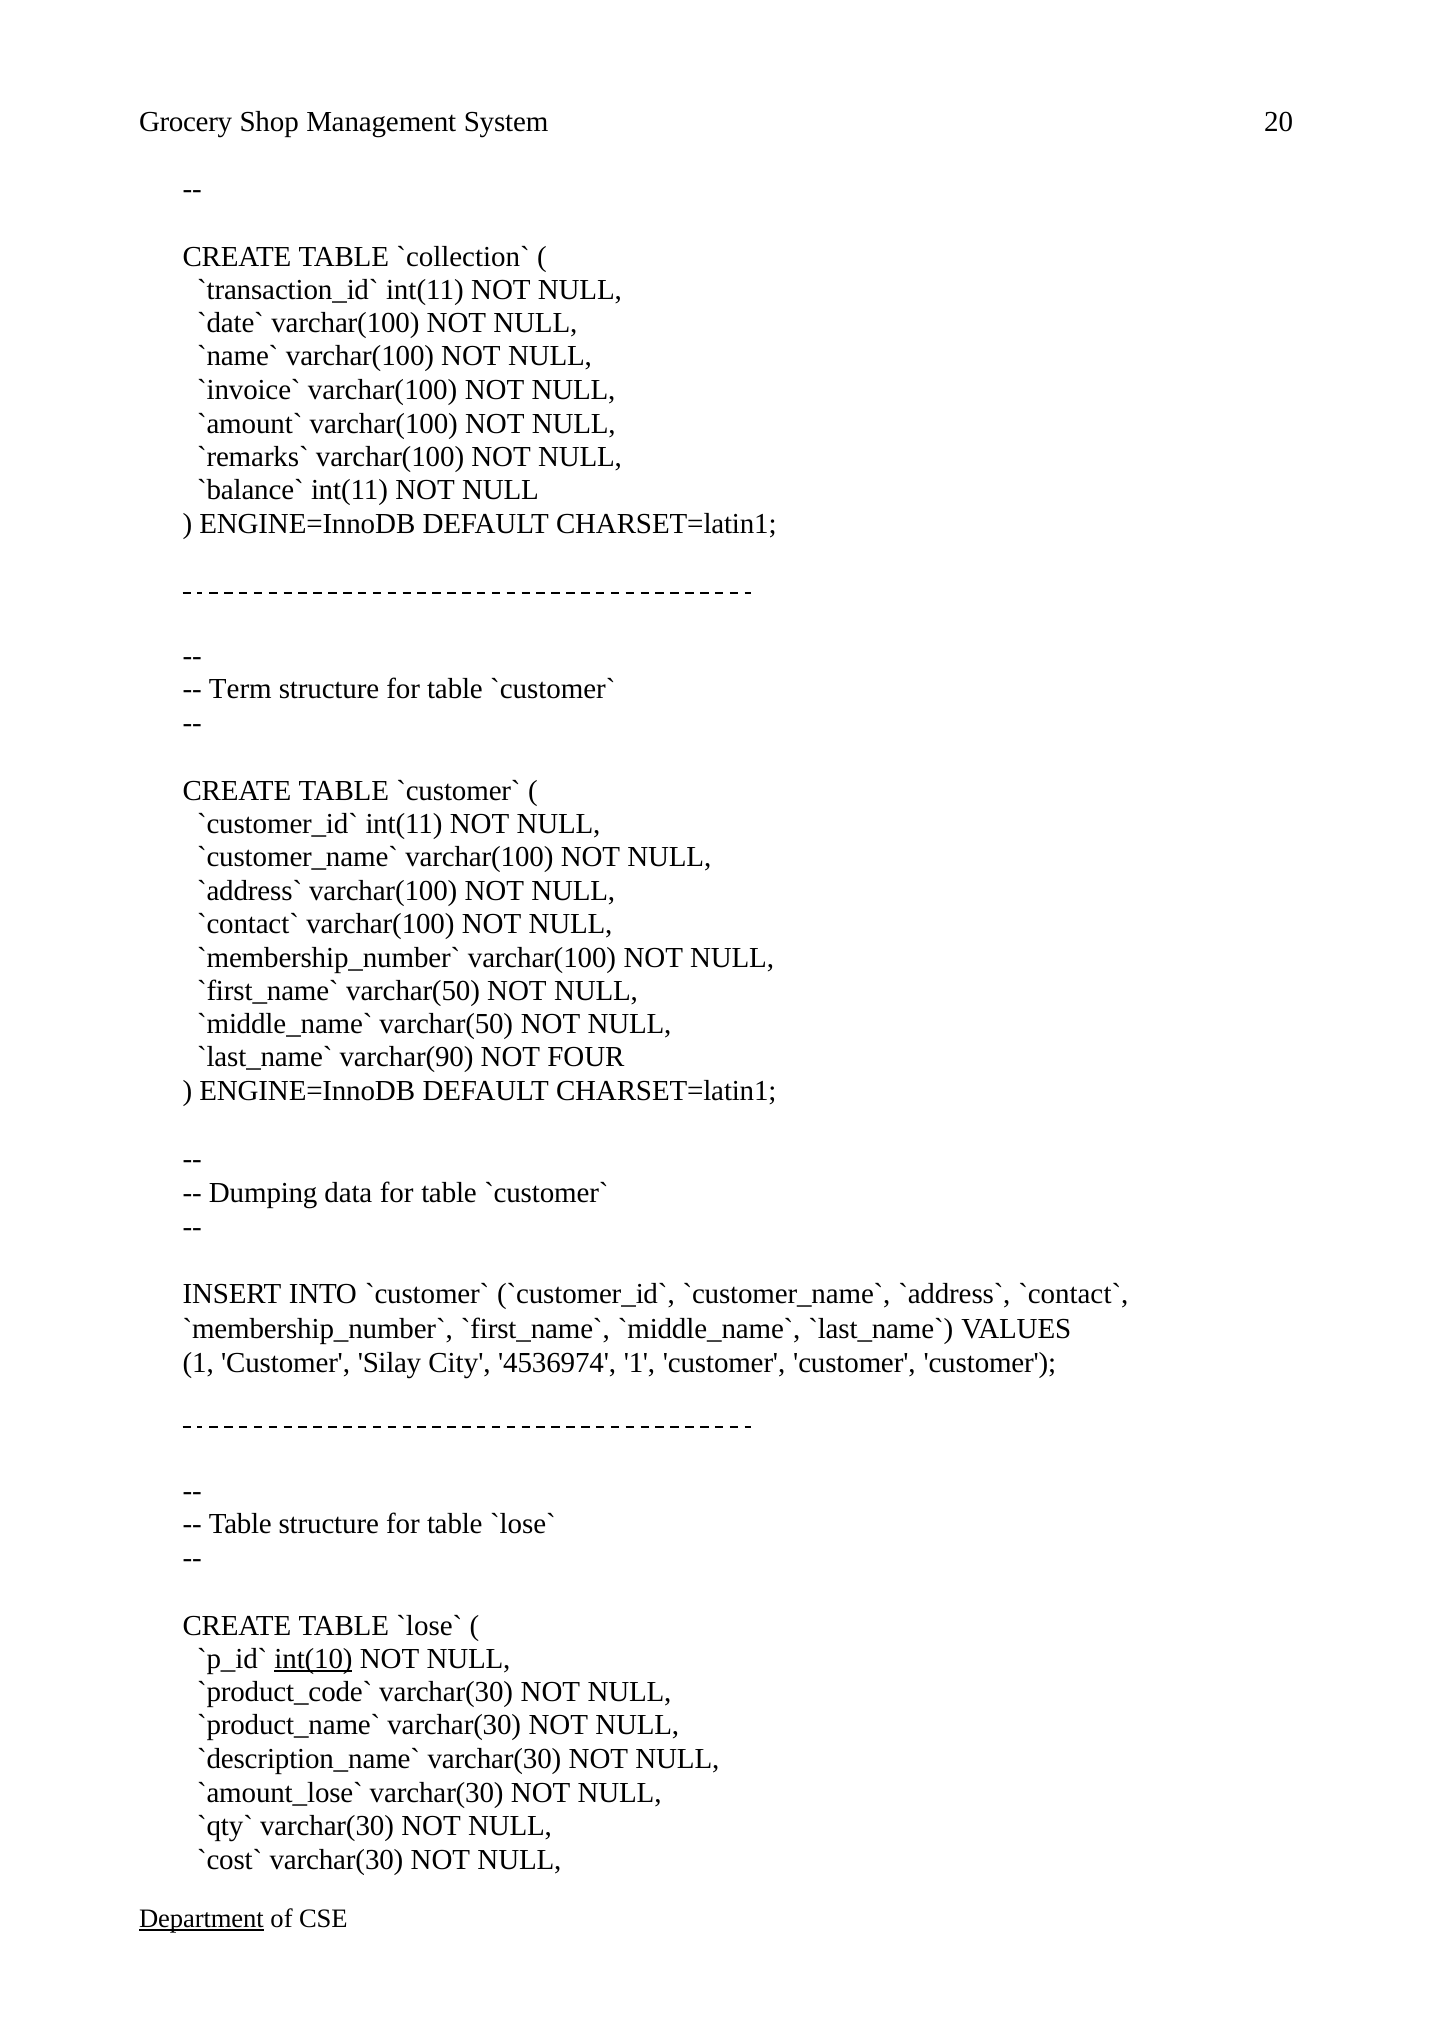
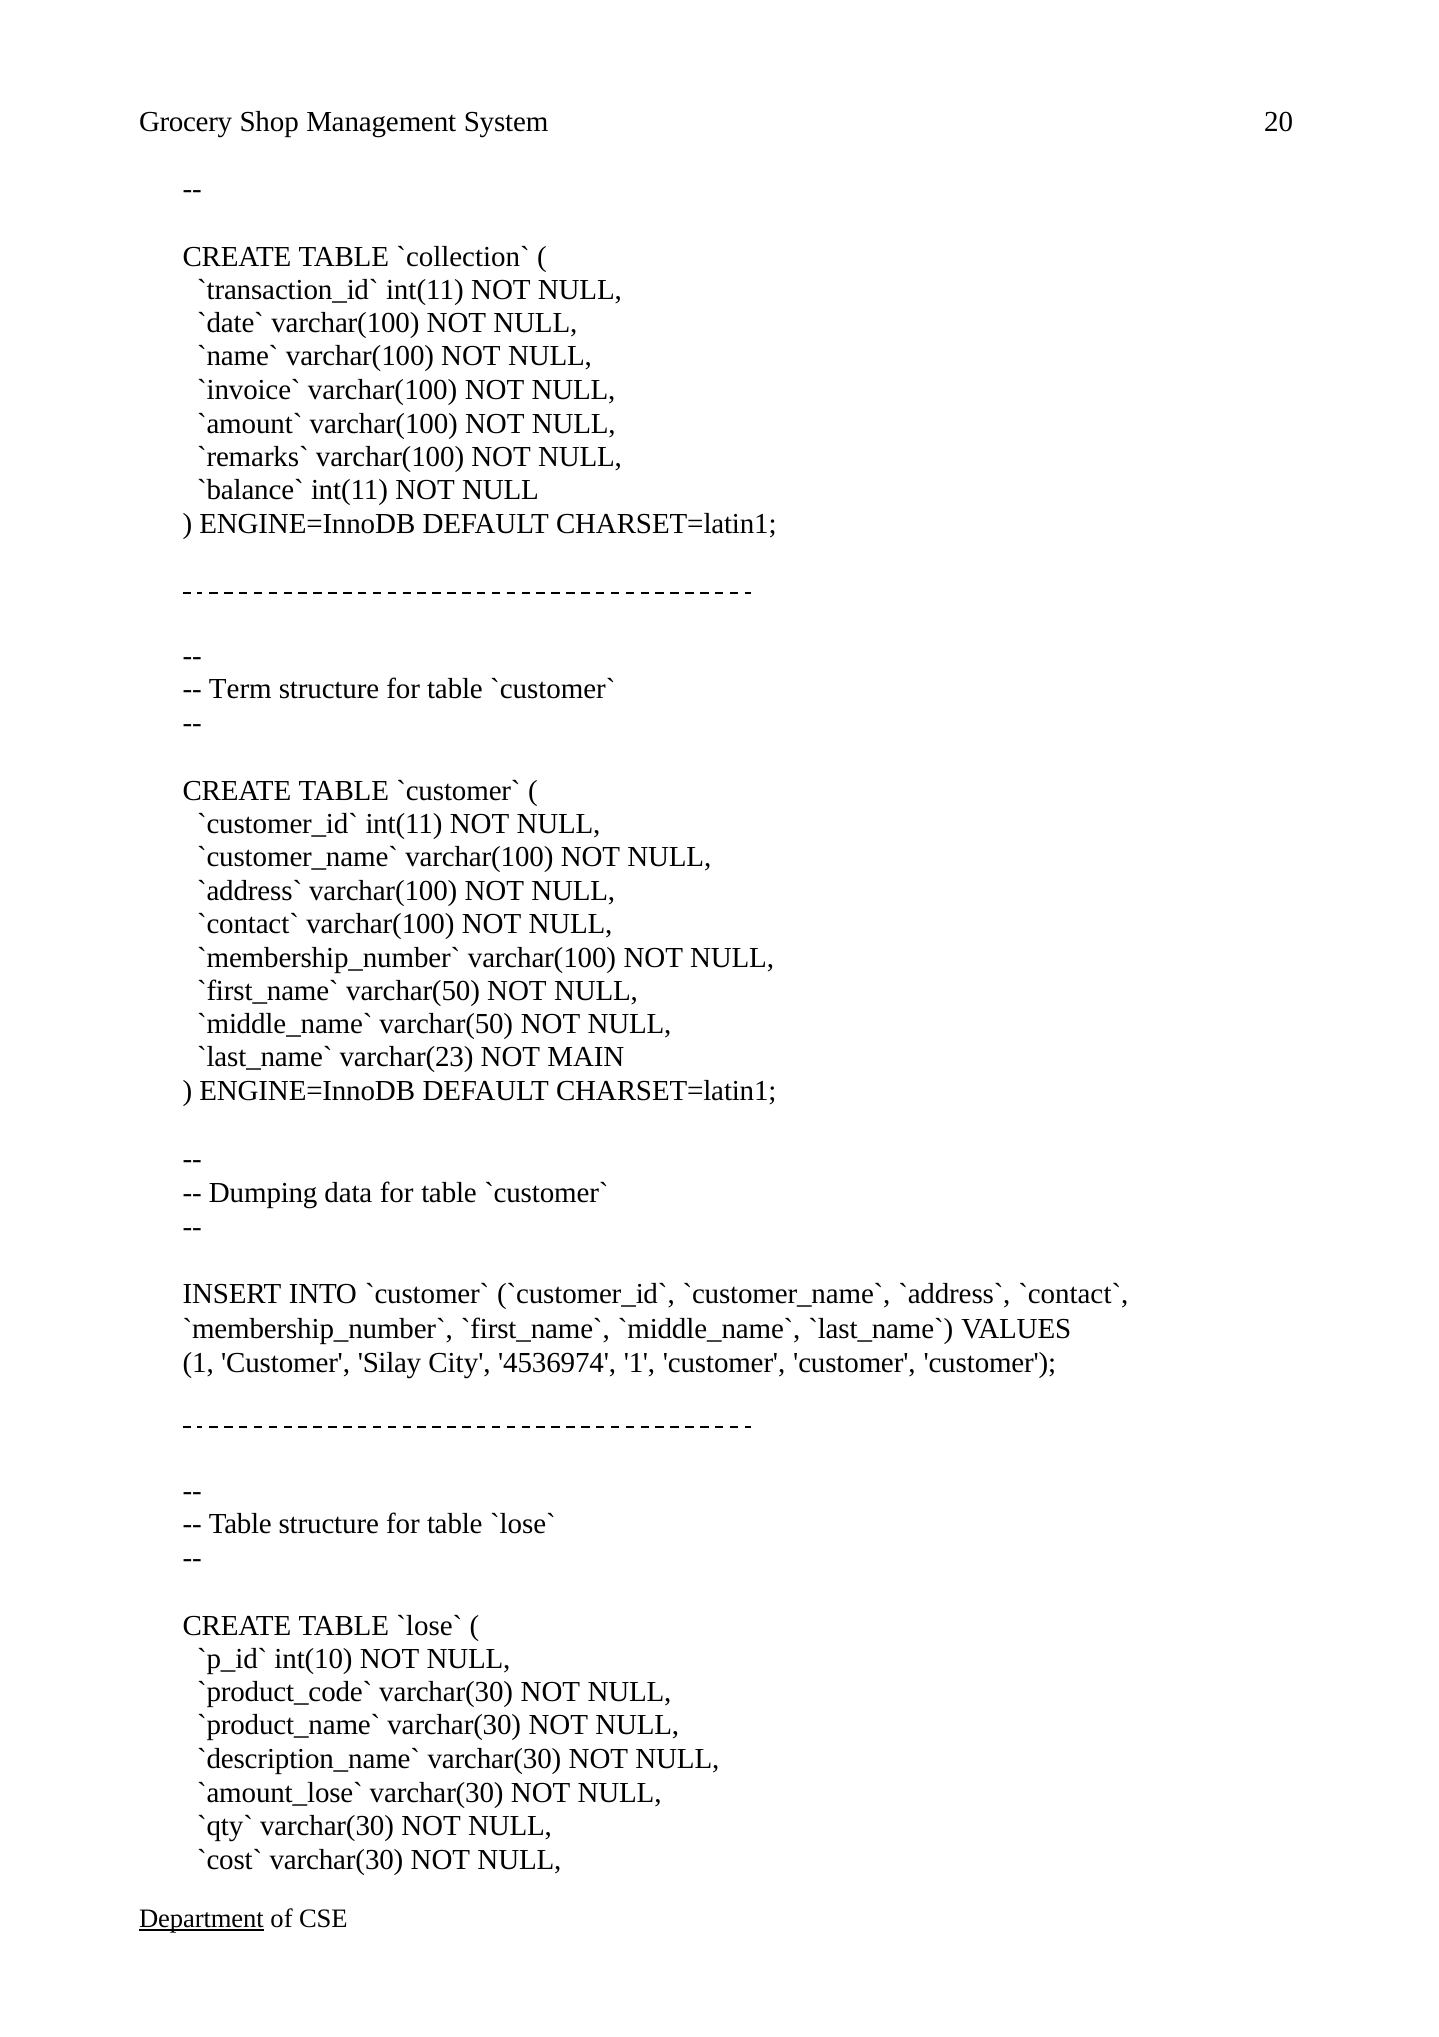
varchar(90: varchar(90 -> varchar(23
FOUR: FOUR -> MAIN
int(10 underline: present -> none
